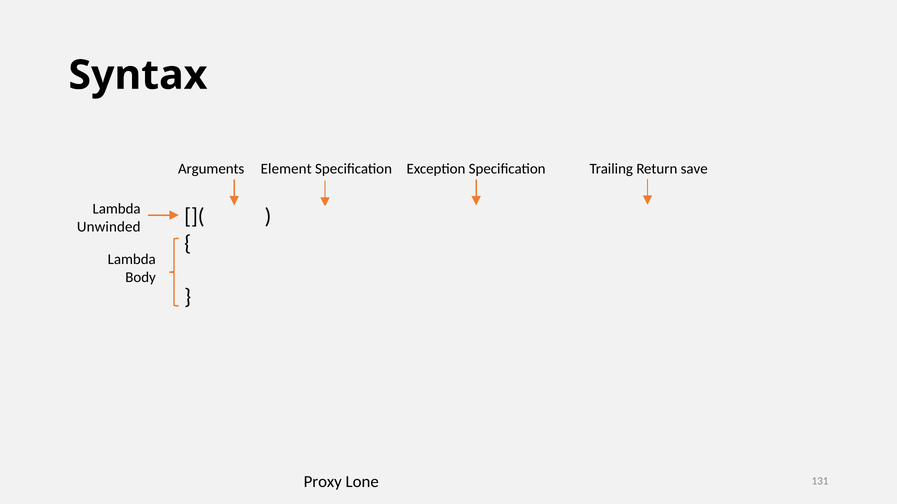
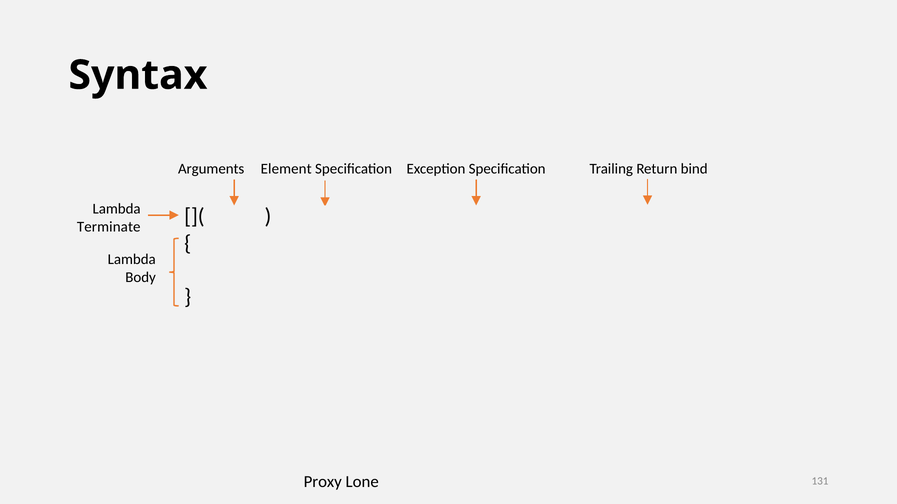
save: save -> bind
Unwinded: Unwinded -> Terminate
